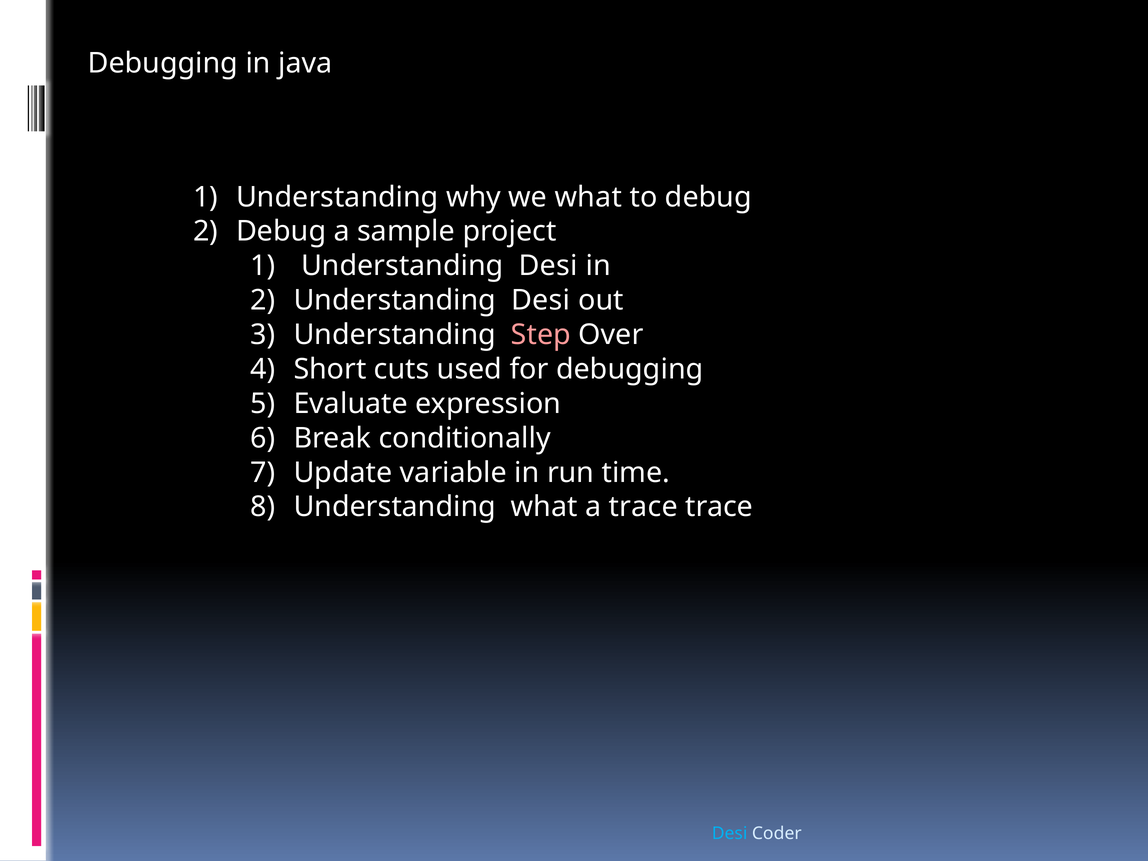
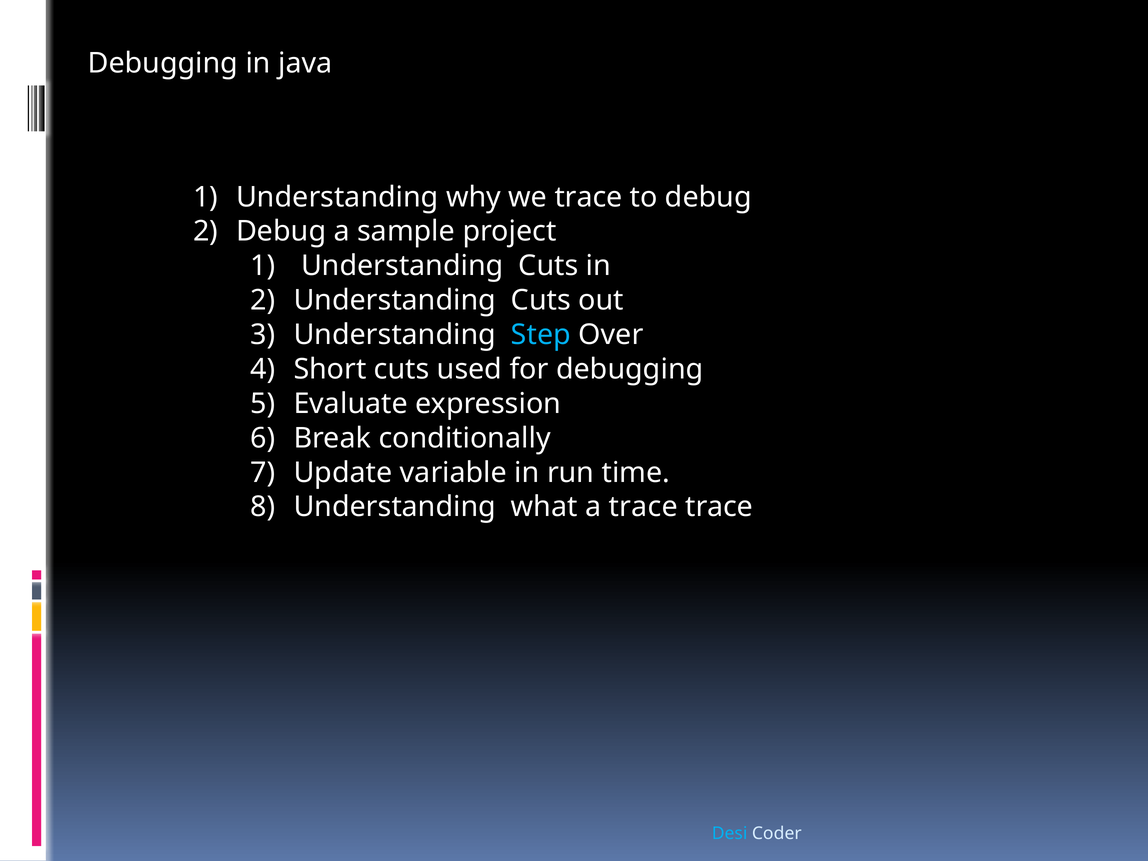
we what: what -> trace
Desi at (548, 266): Desi -> Cuts
Desi at (541, 300): Desi -> Cuts
Step colour: pink -> light blue
